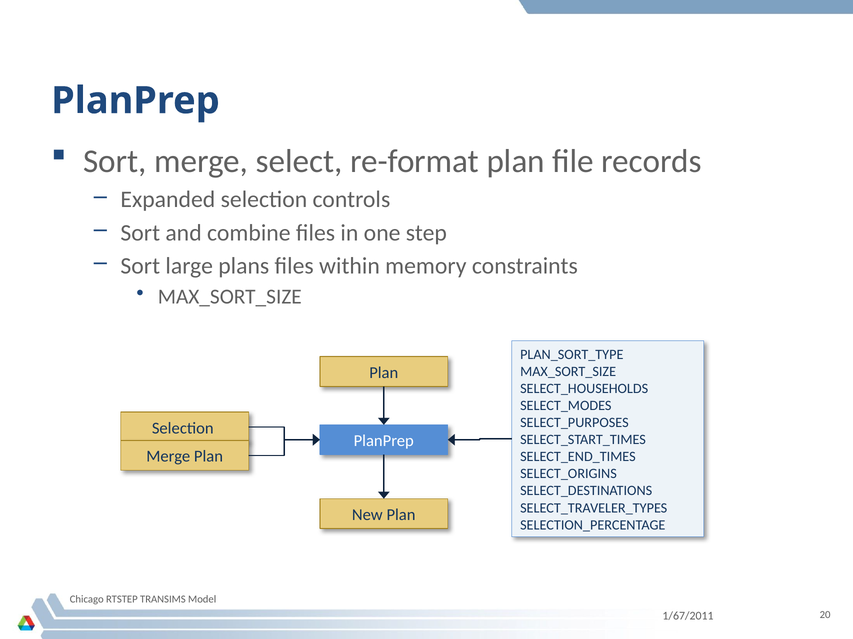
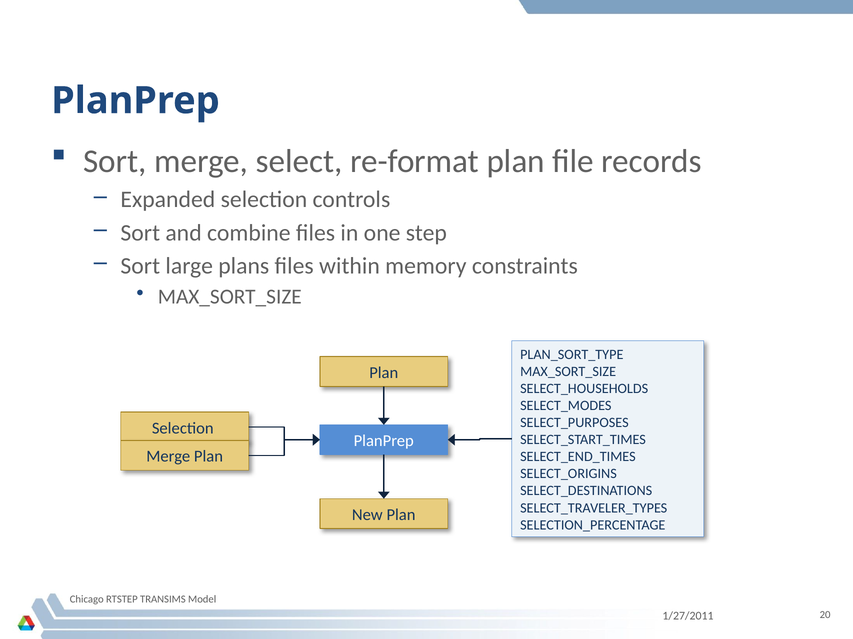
1/67/2011: 1/67/2011 -> 1/27/2011
